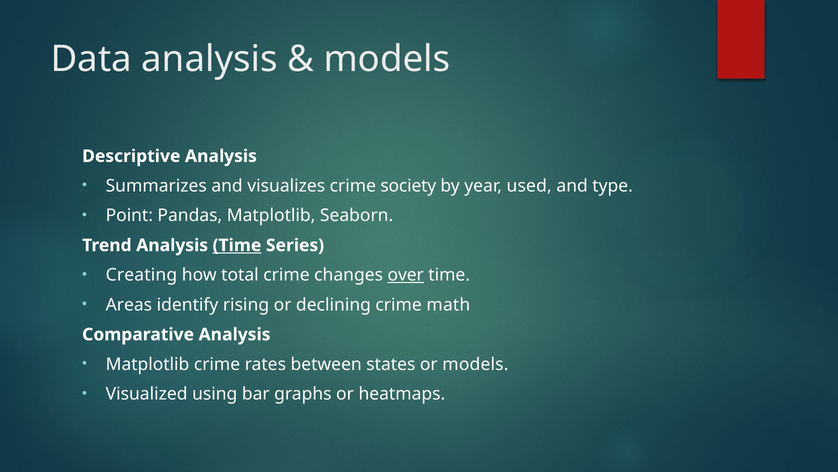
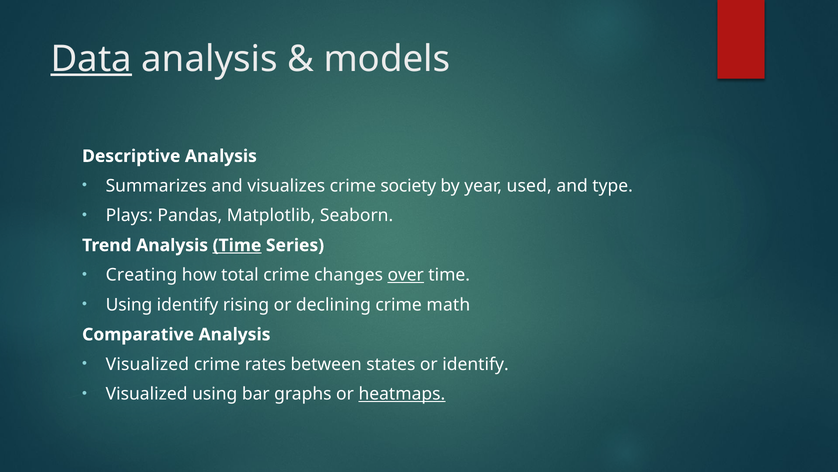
Data underline: none -> present
Point: Point -> Plays
Areas at (129, 304): Areas -> Using
Matplotlib at (148, 364): Matplotlib -> Visualized
or models: models -> identify
heatmaps underline: none -> present
